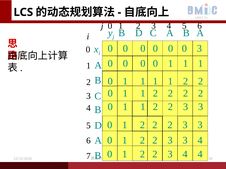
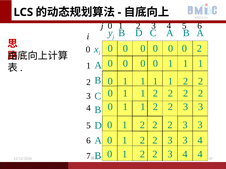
0 3: 3 -> 2
